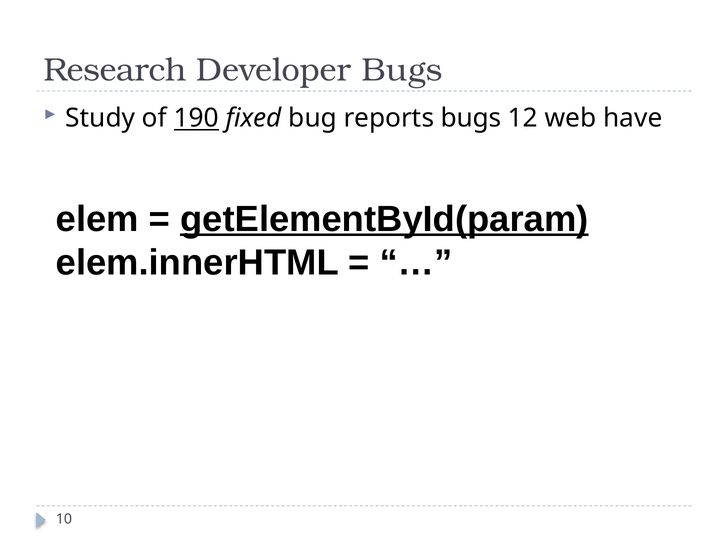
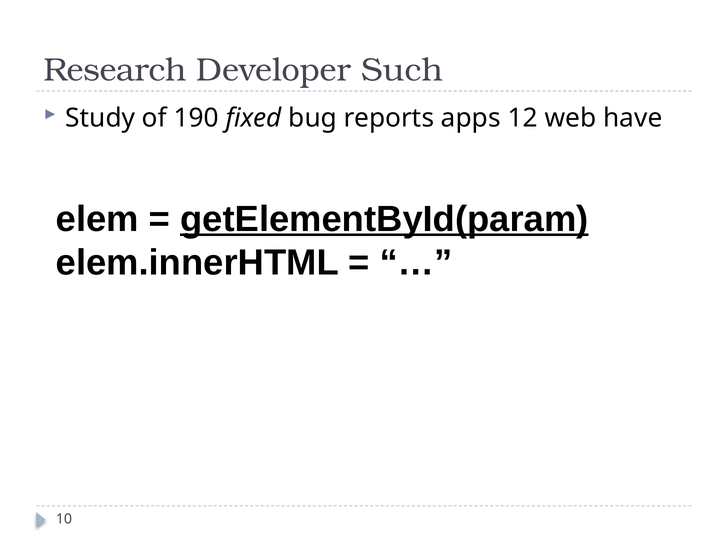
Developer Bugs: Bugs -> Such
190 underline: present -> none
reports bugs: bugs -> apps
